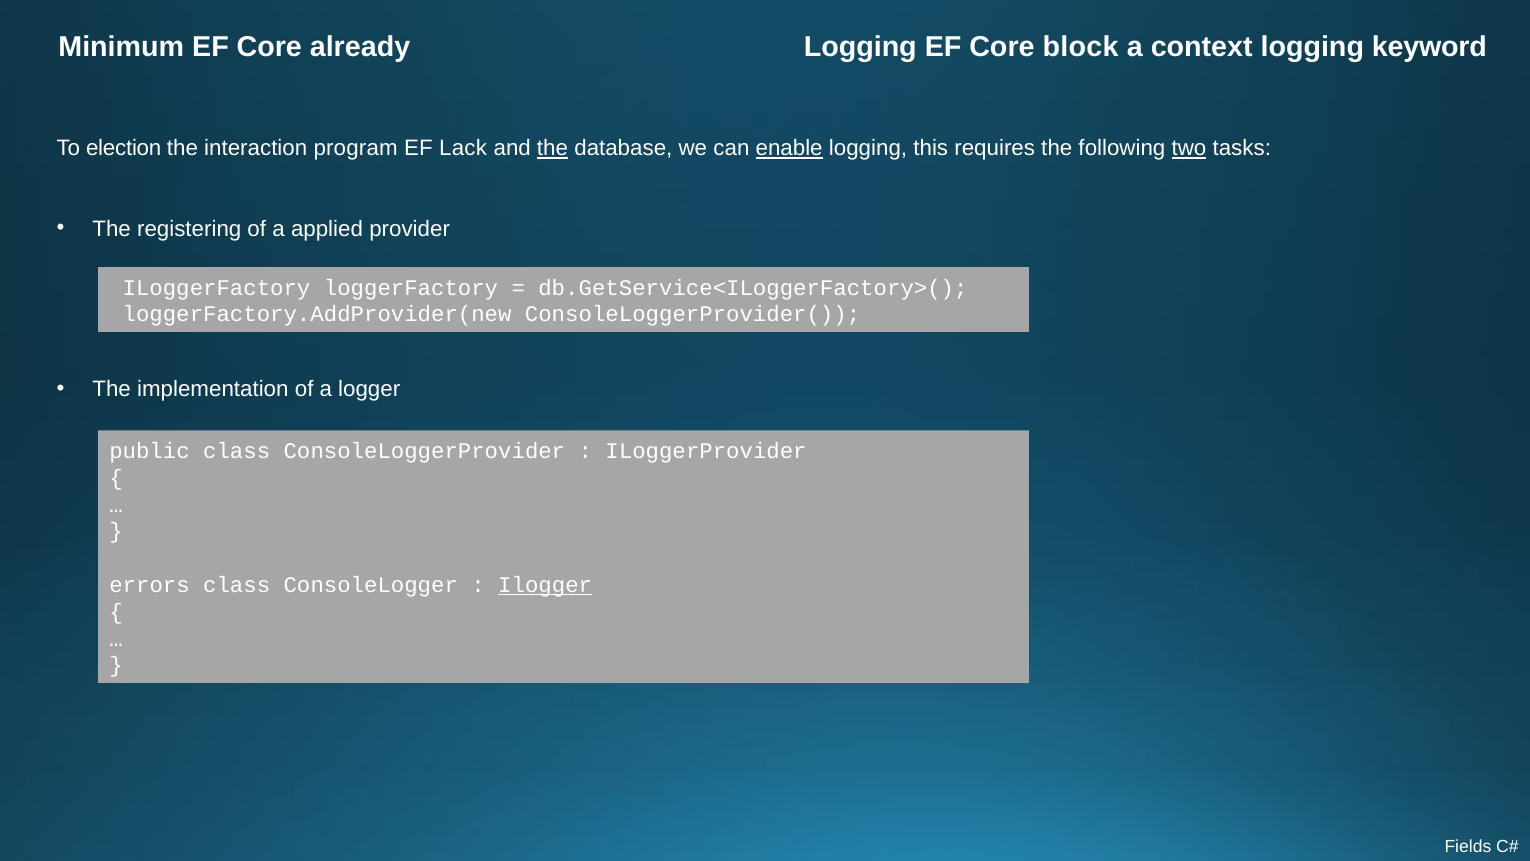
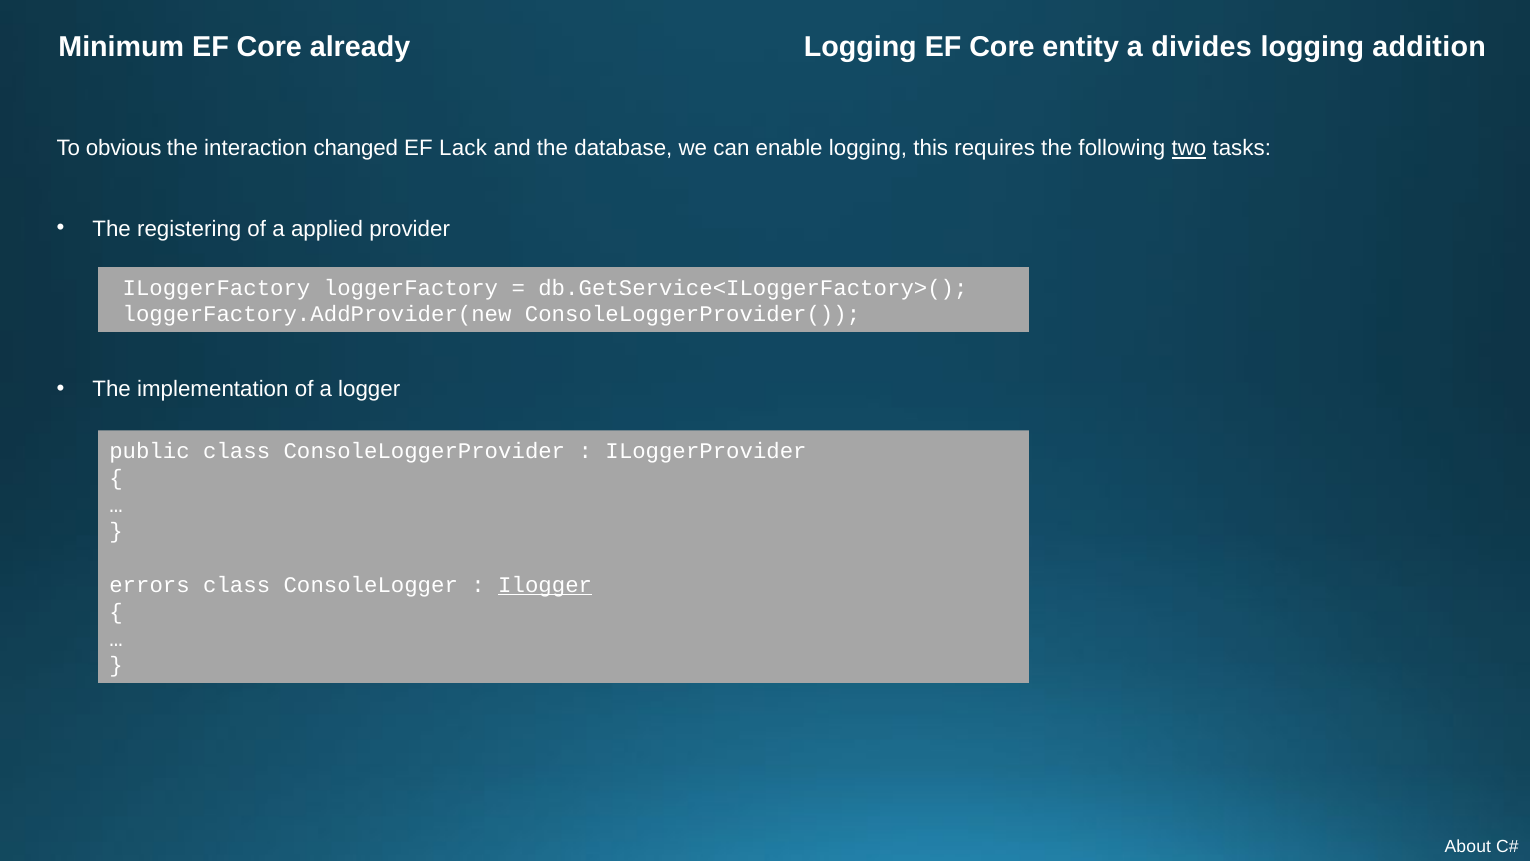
block: block -> entity
context: context -> divides
keyword: keyword -> addition
election: election -> obvious
program: program -> changed
the at (552, 148) underline: present -> none
enable underline: present -> none
Fields: Fields -> About
